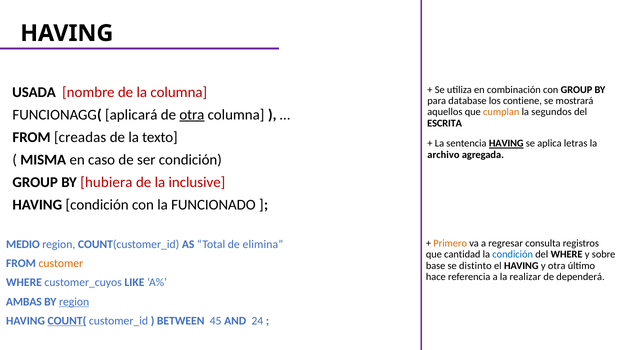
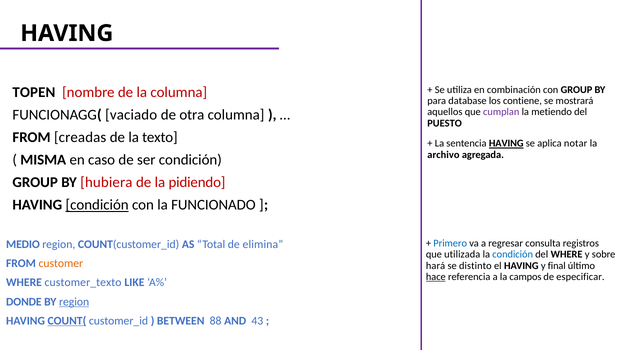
USADA: USADA -> TOPEN
cumplan colour: orange -> purple
segundos: segundos -> metiendo
aplicará: aplicará -> vaciado
otra at (192, 115) underline: present -> none
ESCRITA: ESCRITA -> PUESTO
letras: letras -> notar
inclusive: inclusive -> pidiendo
condición at (97, 205) underline: none -> present
Primero colour: orange -> blue
cantidad: cantidad -> utilizada
base: base -> hará
y otra: otra -> final
hace underline: none -> present
realizar: realizar -> campos
dependerá: dependerá -> especificar
customer_cuyos: customer_cuyos -> customer_texto
AMBAS: AMBAS -> DONDE
45: 45 -> 88
24: 24 -> 43
